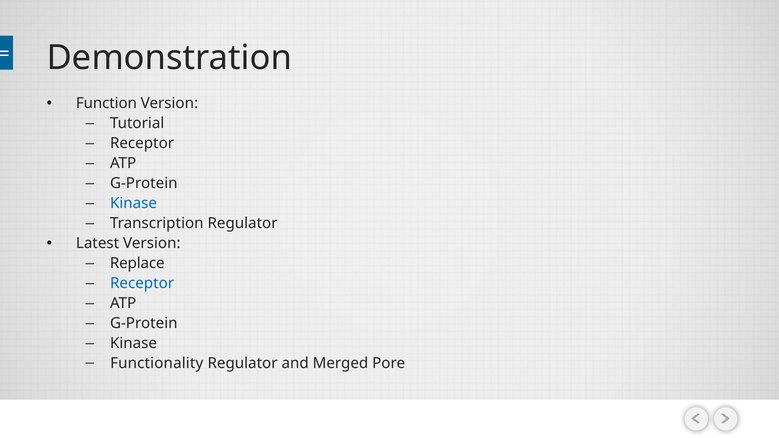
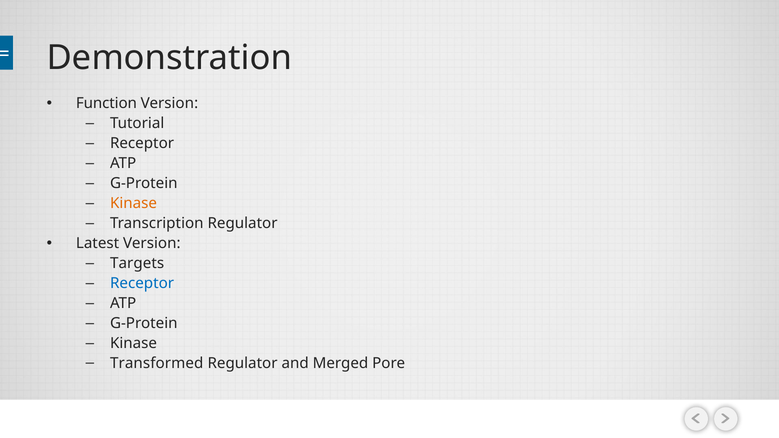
Kinase at (134, 203) colour: blue -> orange
Replace: Replace -> Targets
Functionality: Functionality -> Transformed
